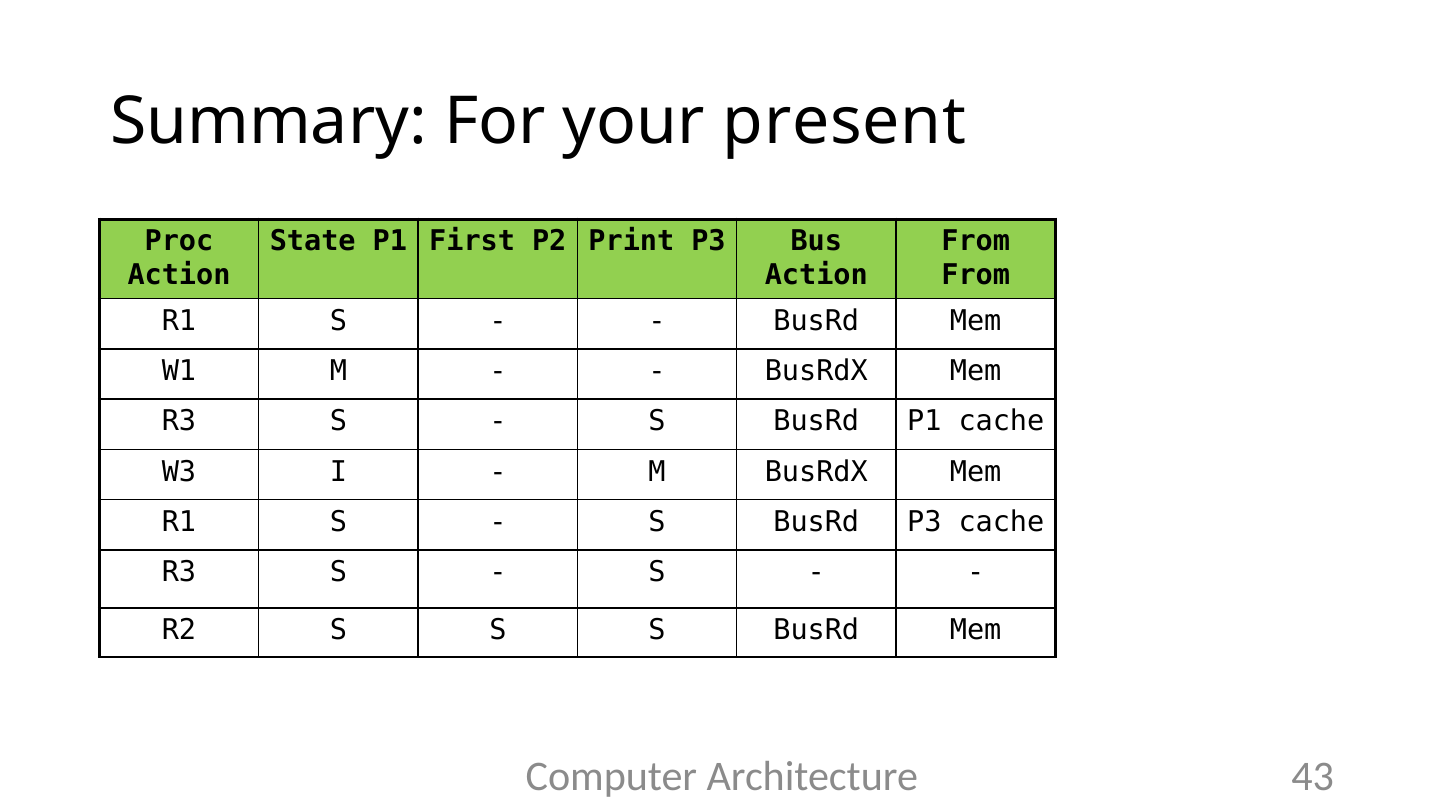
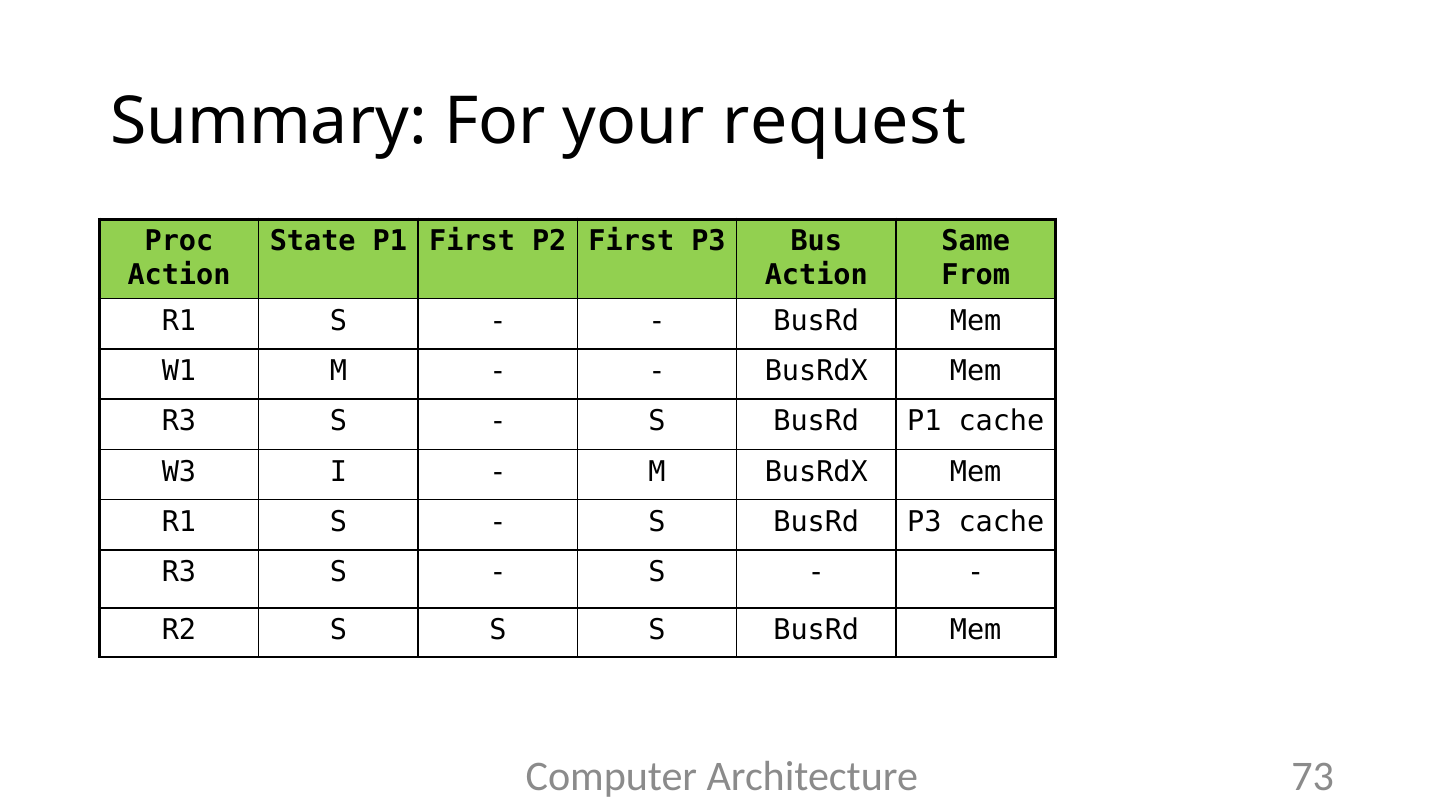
present: present -> request
P2 Print: Print -> First
From at (976, 242): From -> Same
43: 43 -> 73
